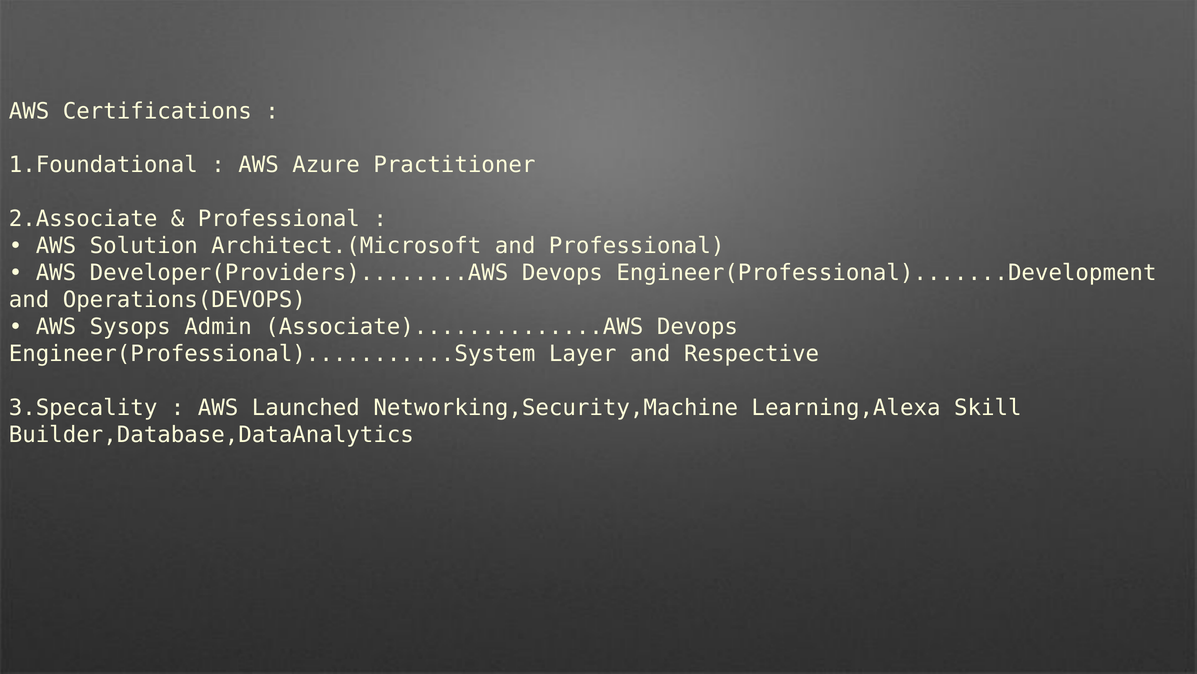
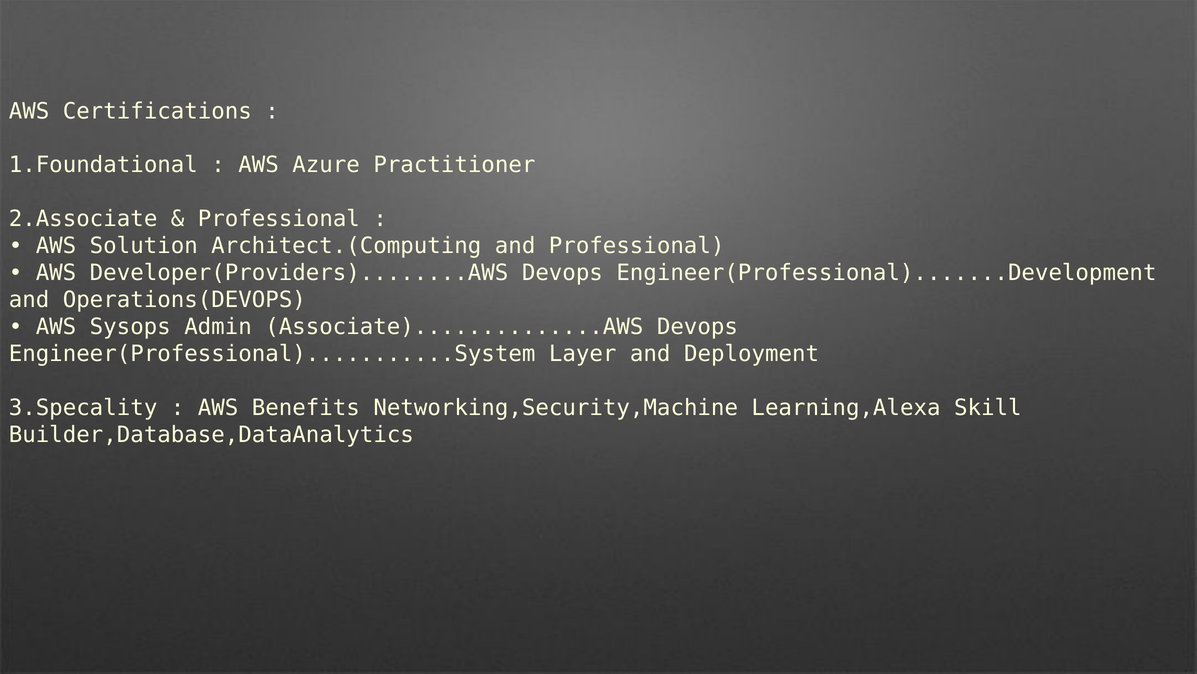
Architect.(Microsoft: Architect.(Microsoft -> Architect.(Computing
Respective: Respective -> Deployment
Launched: Launched -> Benefits
